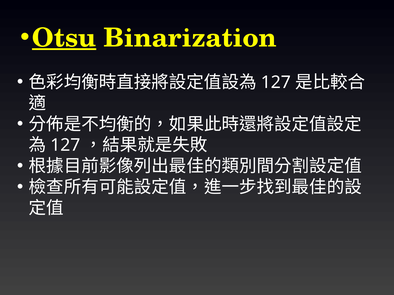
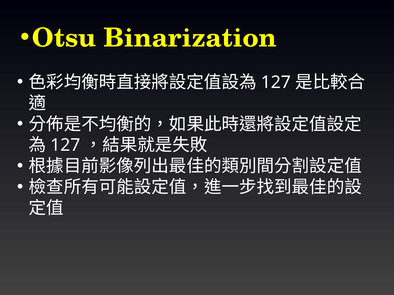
Otsu underline: present -> none
